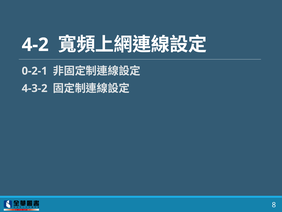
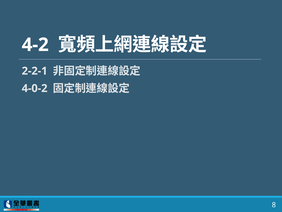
0-2-1: 0-2-1 -> 2-2-1
4-3-2: 4-3-2 -> 4-0-2
